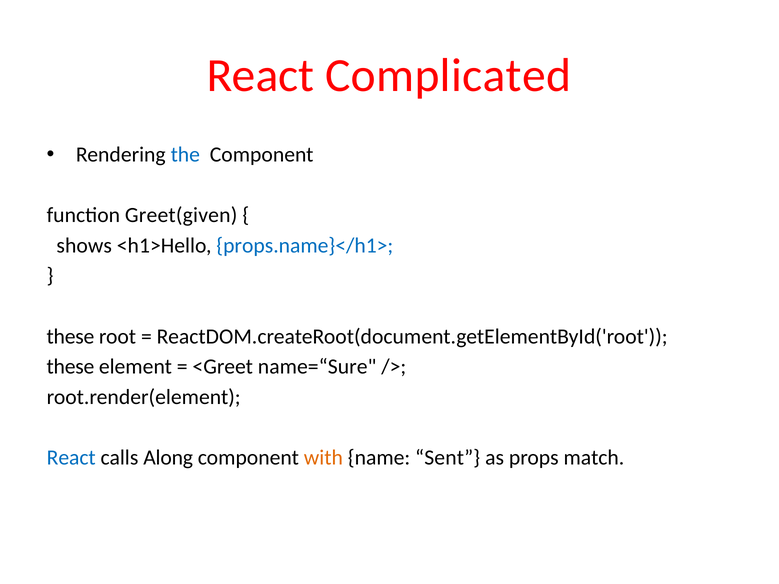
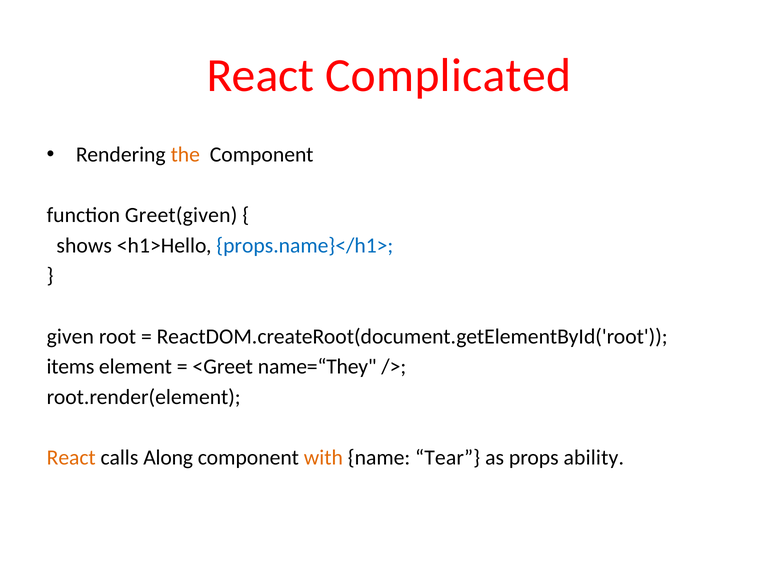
the colour: blue -> orange
these at (70, 337): these -> given
these at (70, 367): these -> items
name=“Sure: name=“Sure -> name=“They
React at (71, 458) colour: blue -> orange
Sent: Sent -> Tear
match: match -> ability
